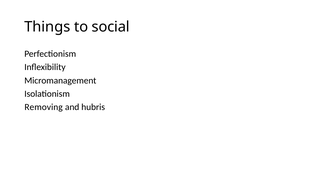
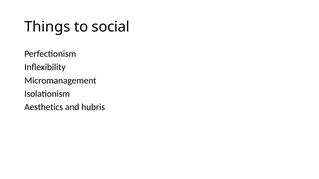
Removing: Removing -> Aesthetics
